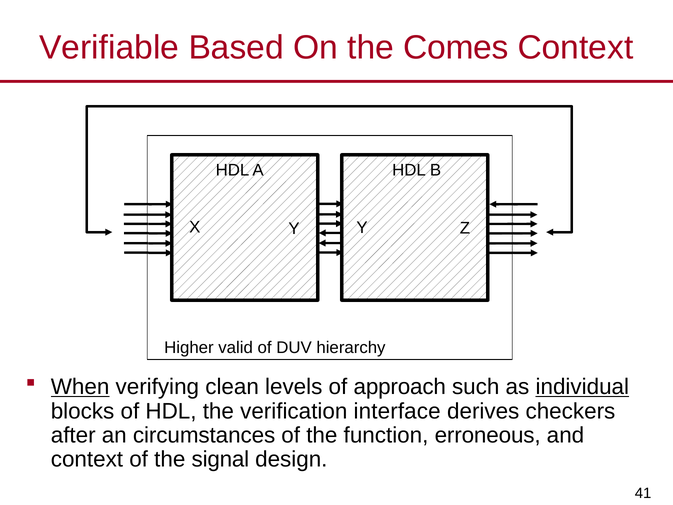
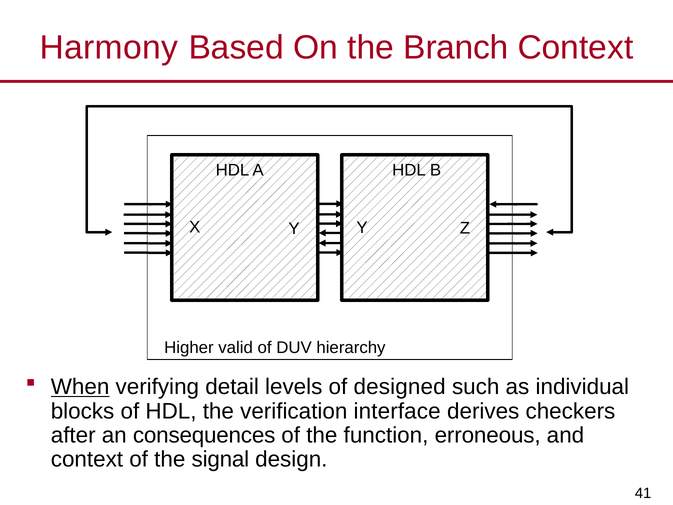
Verifiable: Verifiable -> Harmony
Comes: Comes -> Branch
clean: clean -> detail
approach: approach -> designed
individual underline: present -> none
circumstances: circumstances -> consequences
